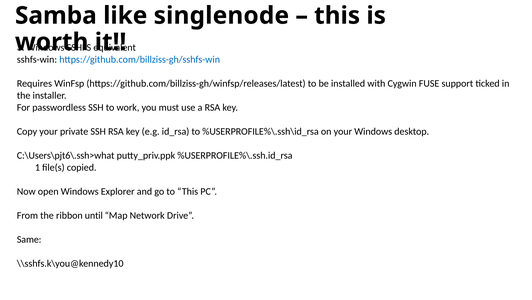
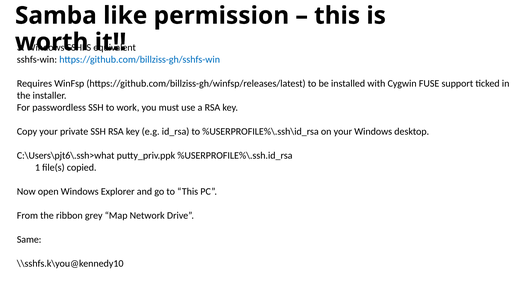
singlenode: singlenode -> permission
until: until -> grey
